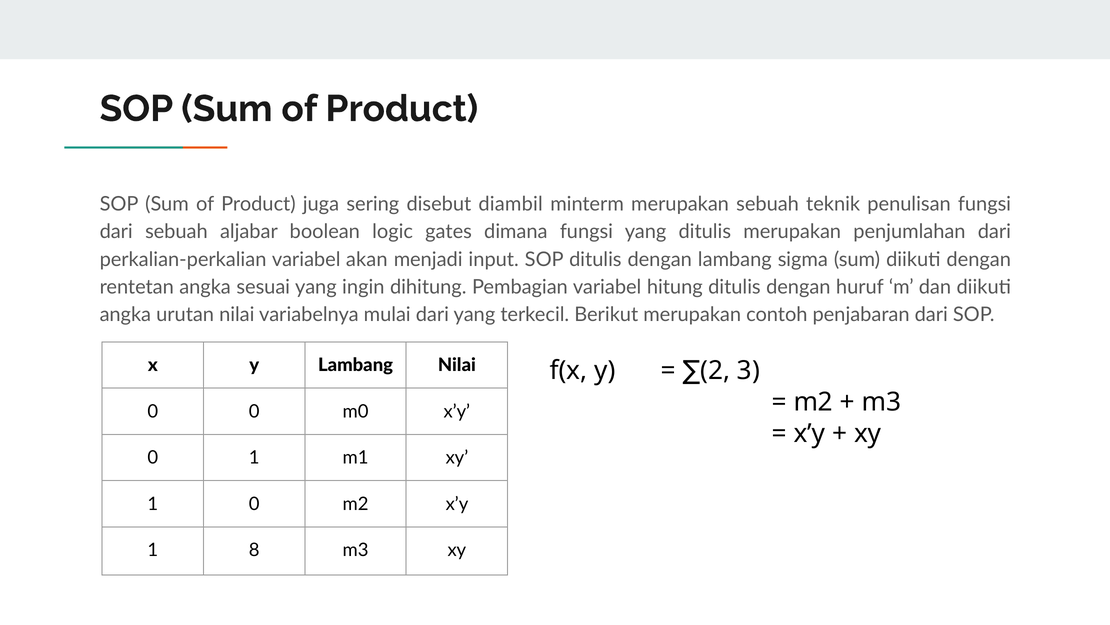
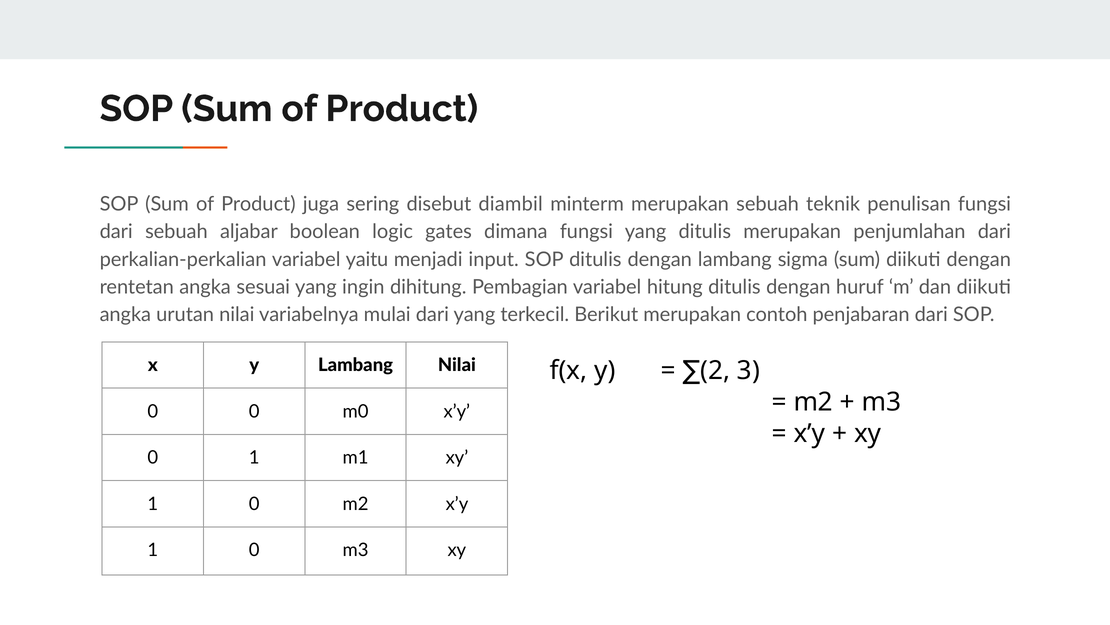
akan: akan -> yaitu
8 at (254, 550): 8 -> 0
